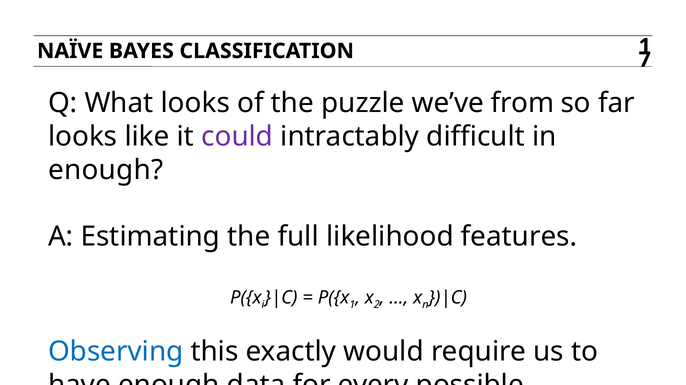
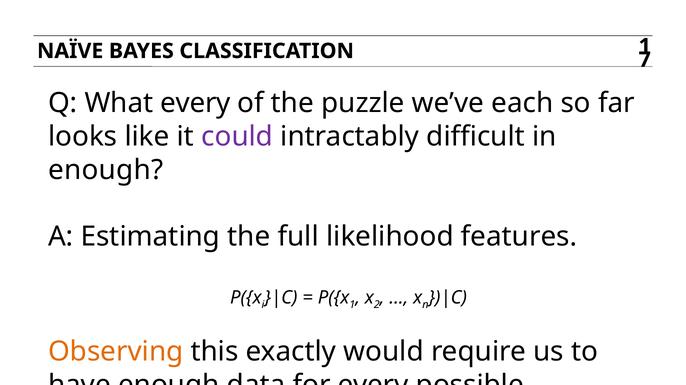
What looks: looks -> every
from: from -> each
Observing colour: blue -> orange
